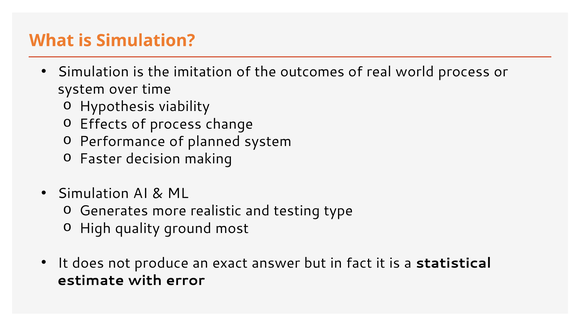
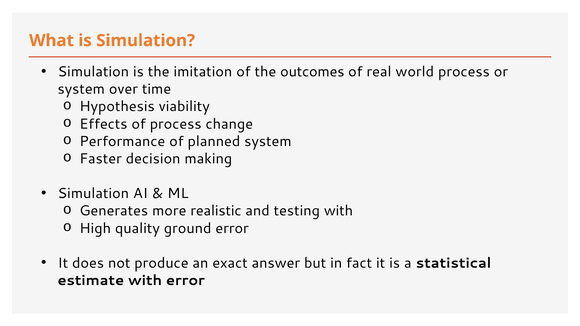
testing type: type -> with
ground most: most -> error
